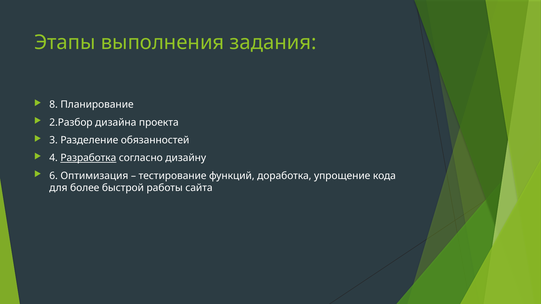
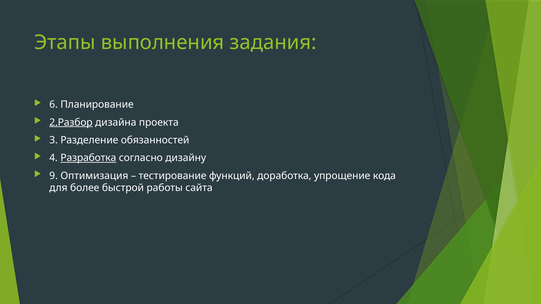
8: 8 -> 6
2.Разбор underline: none -> present
6: 6 -> 9
